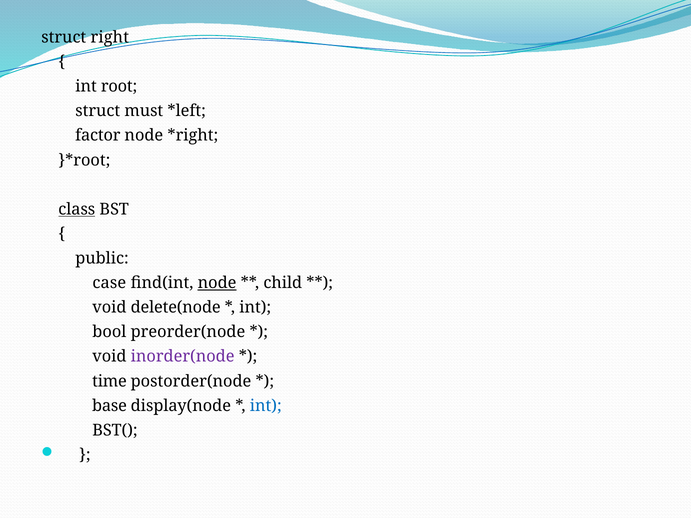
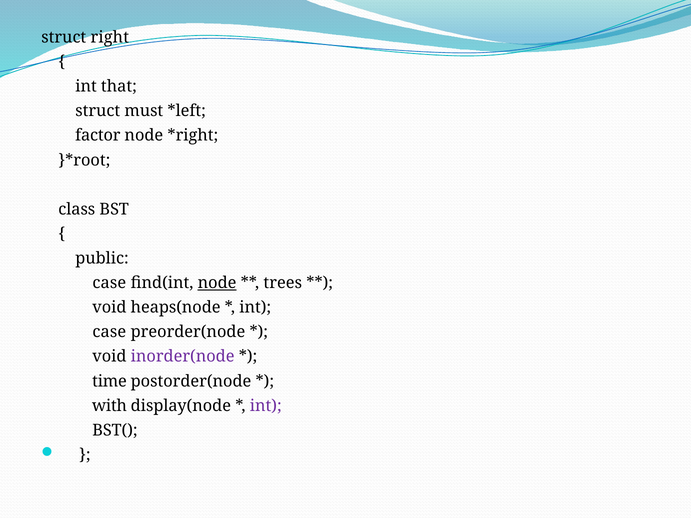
root: root -> that
class underline: present -> none
child: child -> trees
delete(node: delete(node -> heaps(node
bool at (109, 332): bool -> case
base: base -> with
int at (266, 406) colour: blue -> purple
